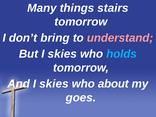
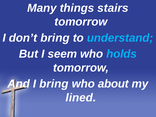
understand colour: pink -> light blue
But I skies: skies -> seem
And I skies: skies -> bring
goes: goes -> lined
